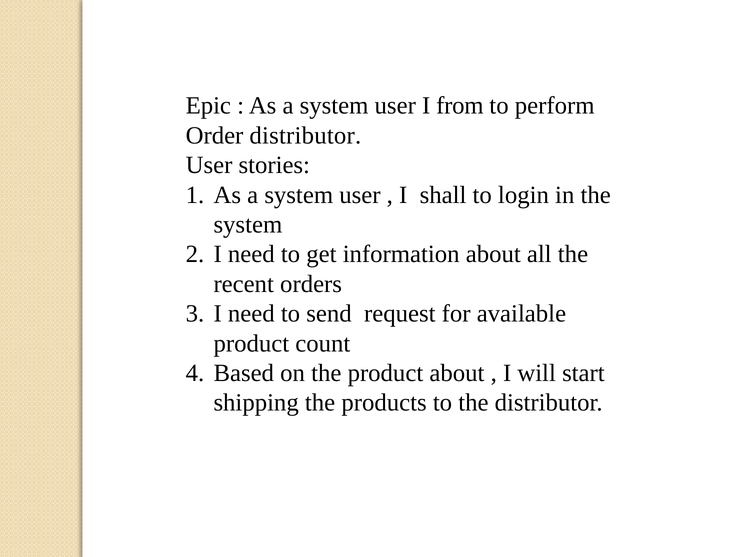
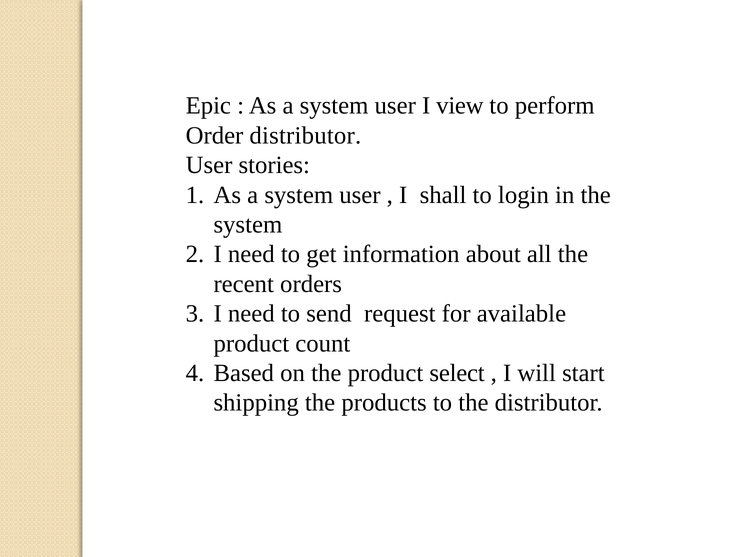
from: from -> view
product about: about -> select
